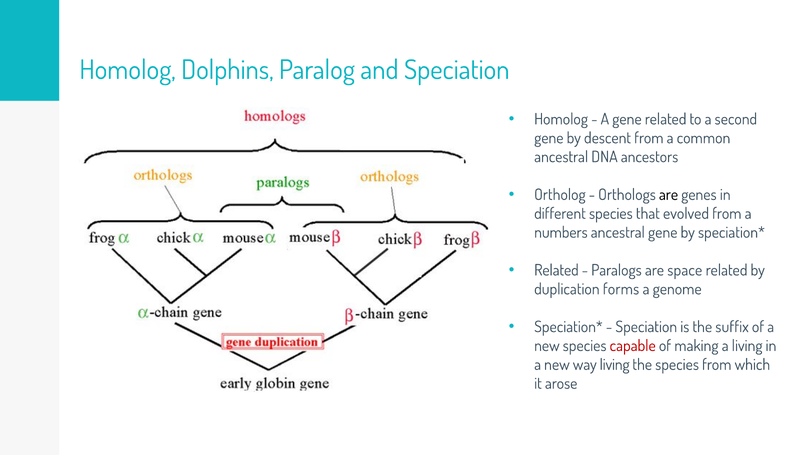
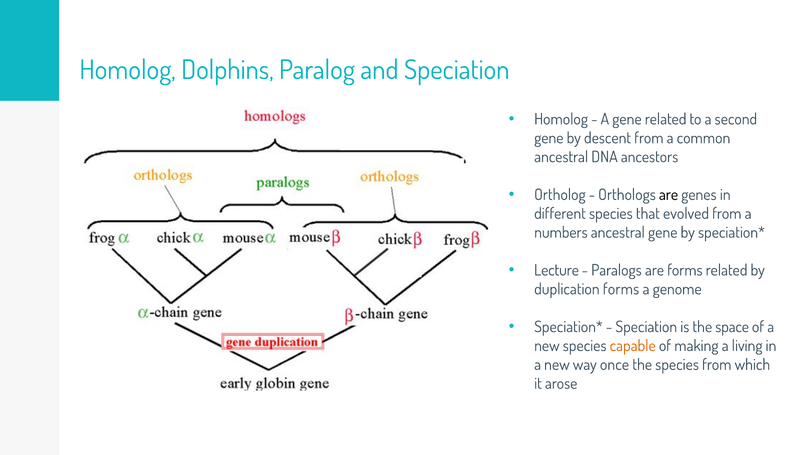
Related at (556, 270): Related -> Lecture
are space: space -> forms
suffix: suffix -> space
capable colour: red -> orange
way living: living -> once
